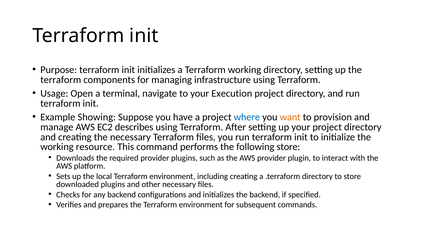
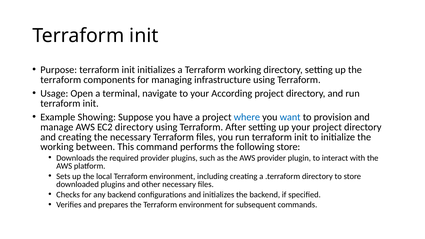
Execution: Execution -> According
want colour: orange -> blue
EC2 describes: describes -> directory
resource: resource -> between
